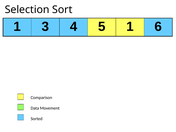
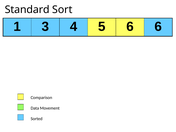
Selection: Selection -> Standard
5 1: 1 -> 6
